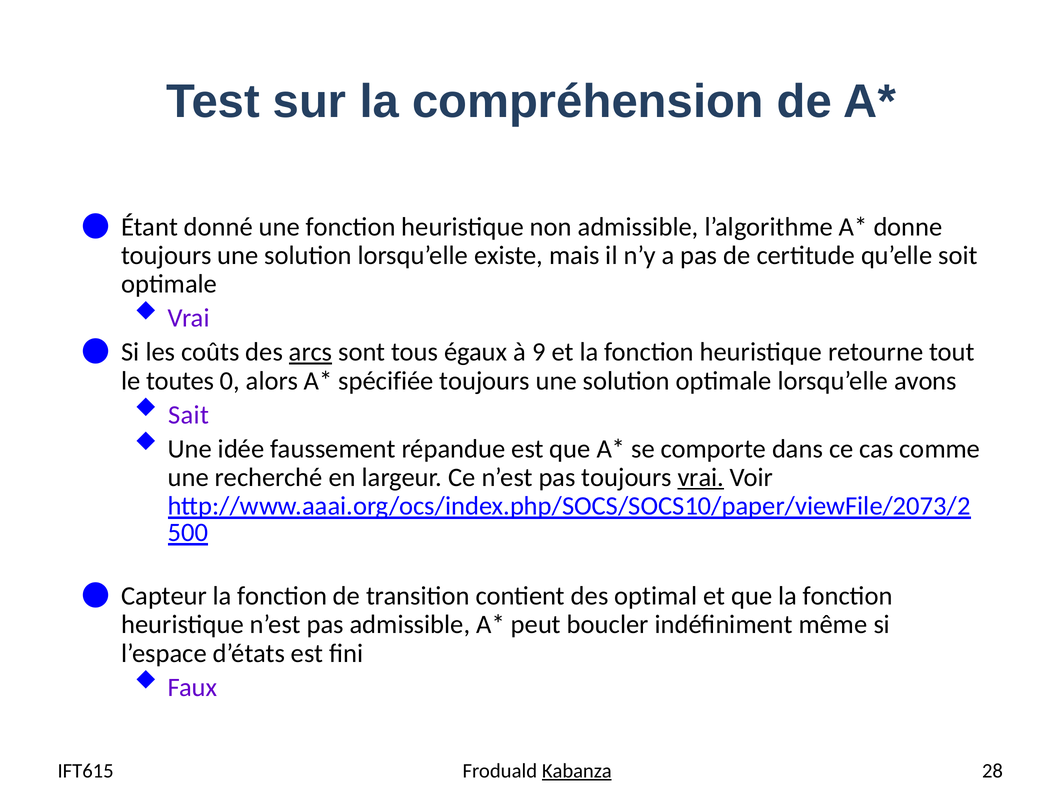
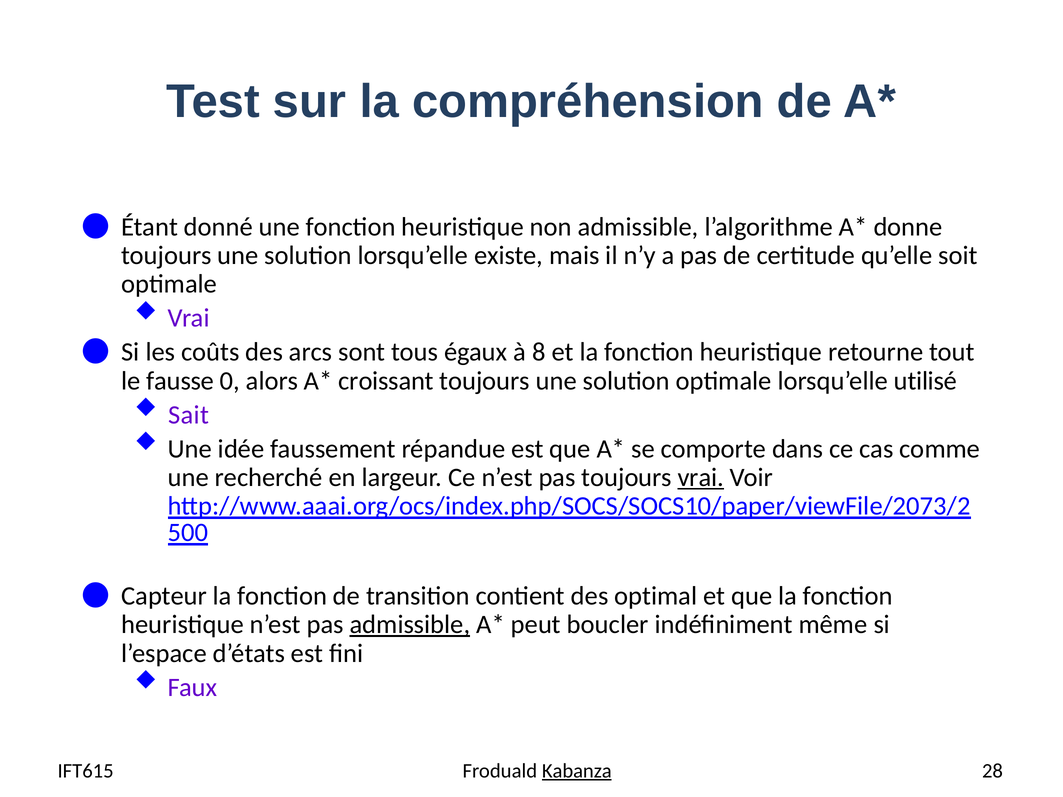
arcs underline: present -> none
9: 9 -> 8
toutes: toutes -> fausse
spécifiée: spécifiée -> croissant
avons: avons -> utilisé
admissible at (410, 625) underline: none -> present
